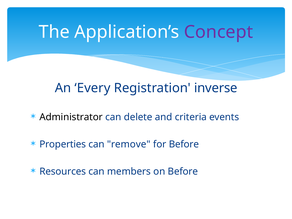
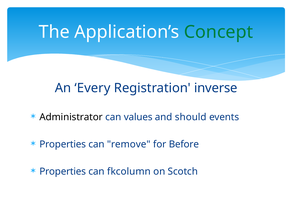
Concept colour: purple -> green
delete: delete -> values
criteria: criteria -> should
Resources at (63, 171): Resources -> Properties
members: members -> fkcolumn
on Before: Before -> Scotch
